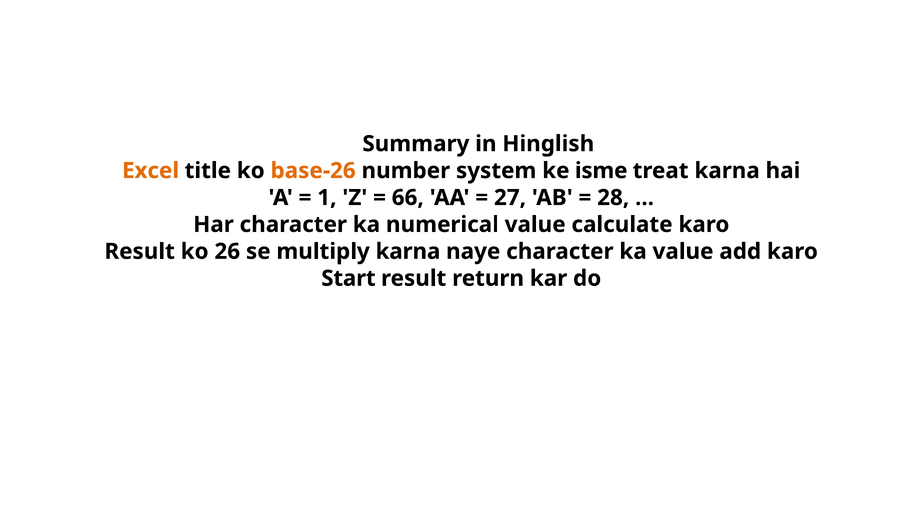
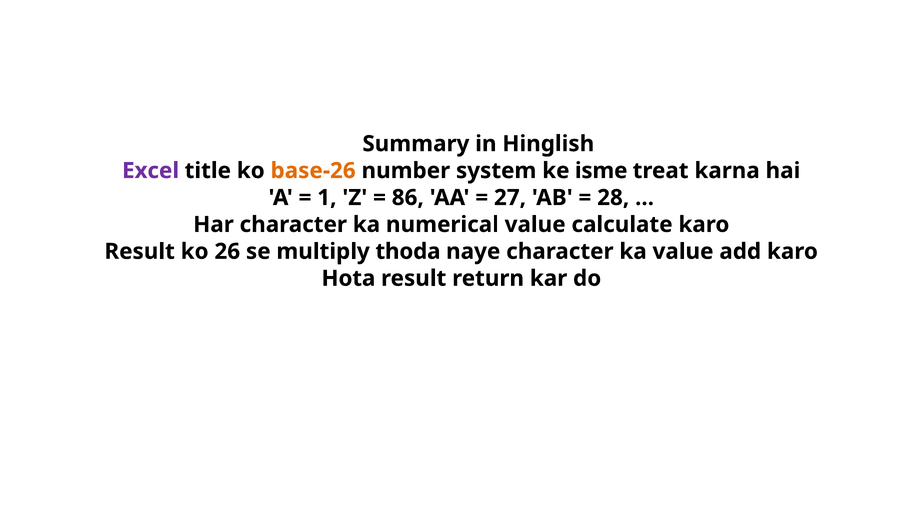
Excel colour: orange -> purple
66: 66 -> 86
multiply karna: karna -> thoda
Start: Start -> Hota
